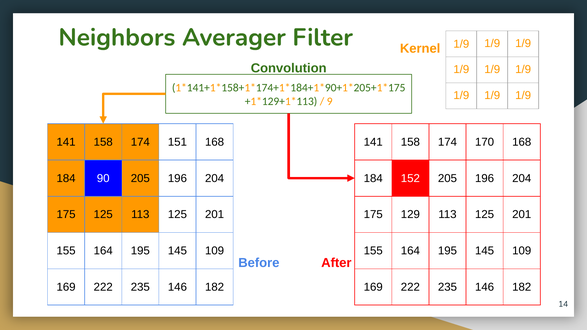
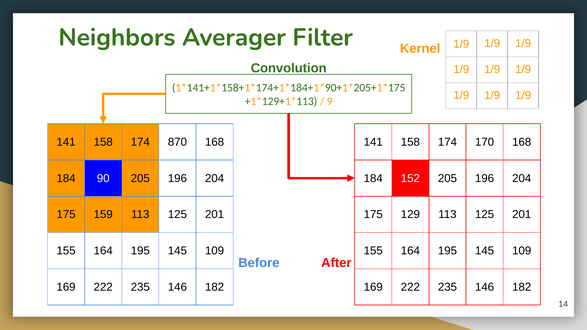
151: 151 -> 870
175 125: 125 -> 159
